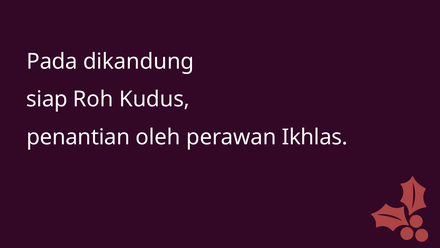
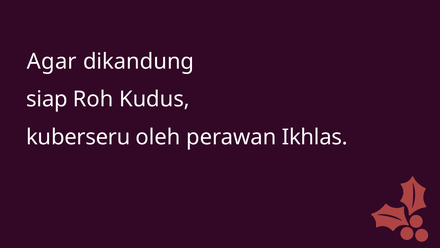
Pada: Pada -> Agar
penantian: penantian -> kuberseru
